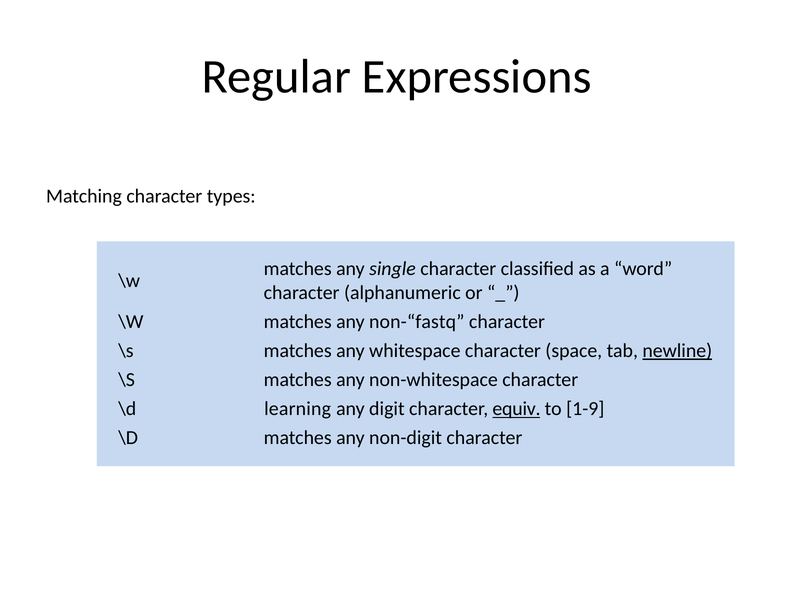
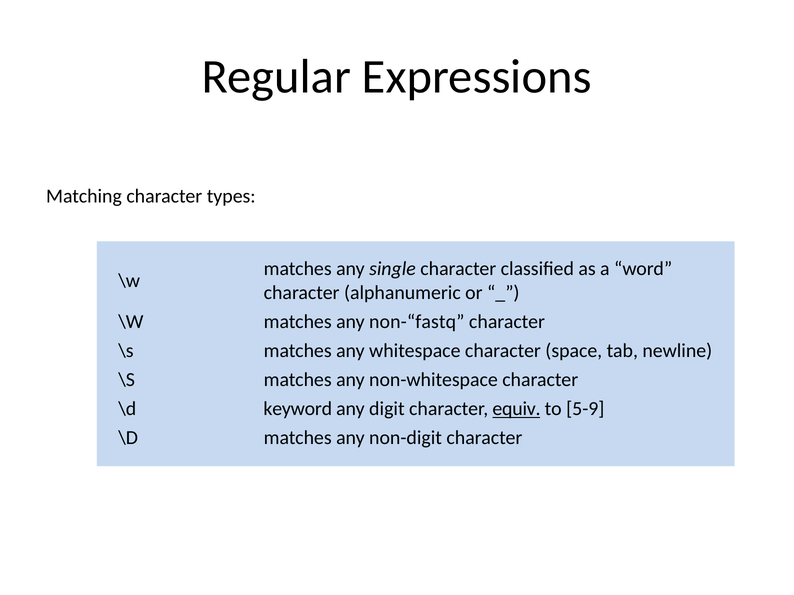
newline underline: present -> none
learning: learning -> keyword
1-9: 1-9 -> 5-9
